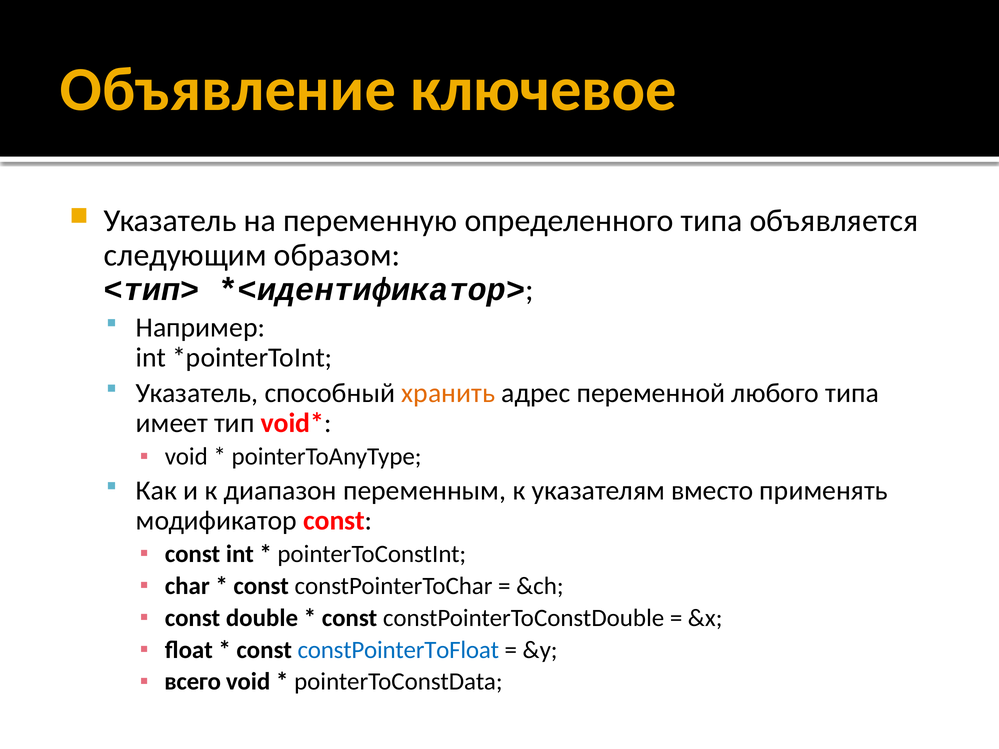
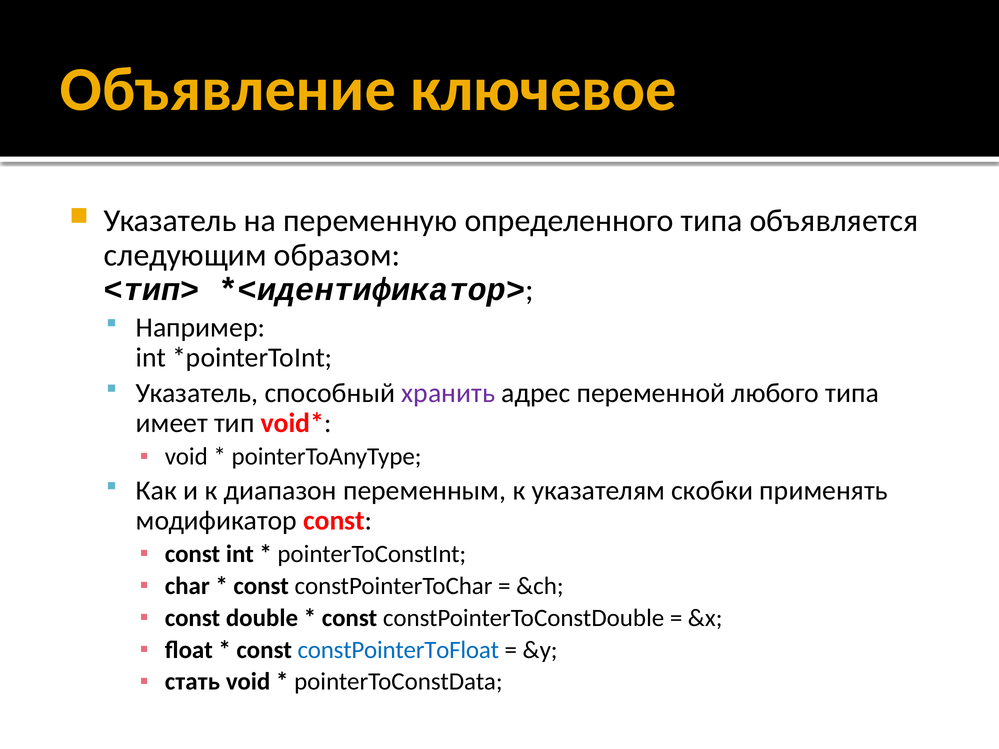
хранить colour: orange -> purple
вместо: вместо -> скобки
всего: всего -> стать
